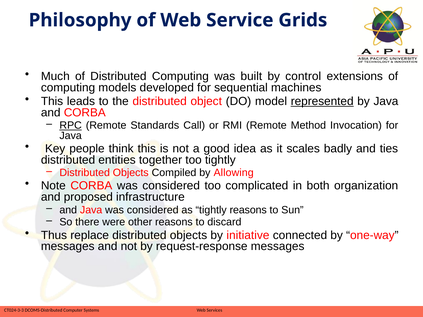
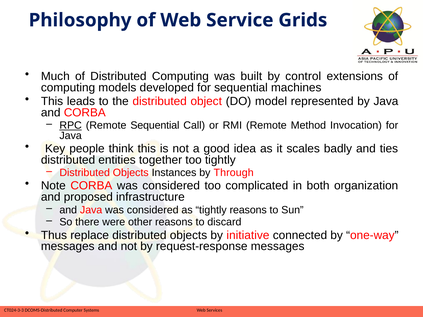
represented underline: present -> none
Remote Standards: Standards -> Sequential
Compiled: Compiled -> Instances
Allowing: Allowing -> Through
